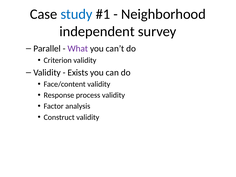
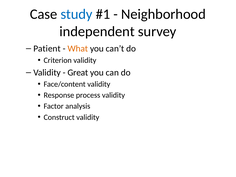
Parallel: Parallel -> Patient
What colour: purple -> orange
Exists: Exists -> Great
